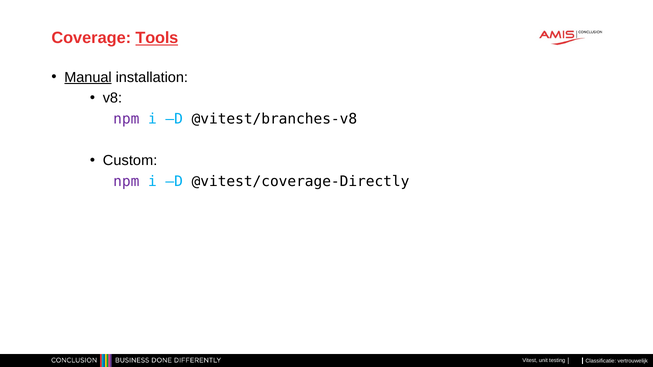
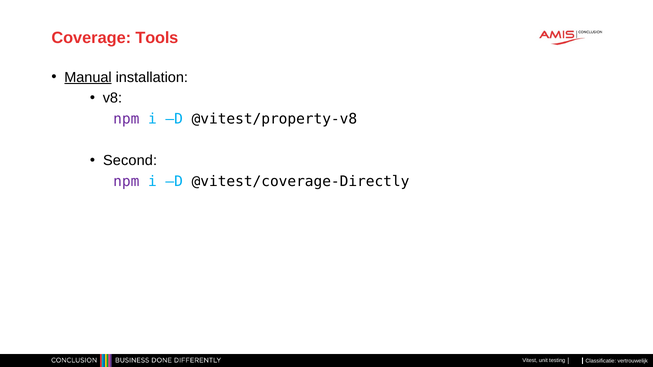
Tools underline: present -> none
@vitest/branches-v8: @vitest/branches-v8 -> @vitest/property-v8
Custom: Custom -> Second
